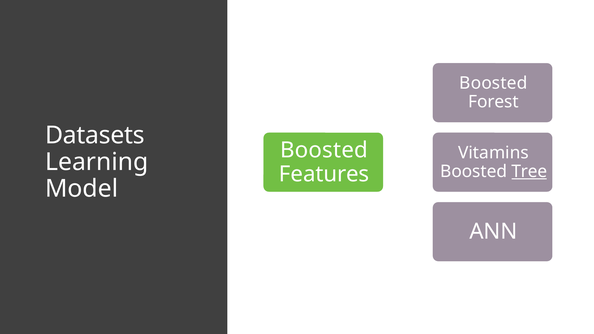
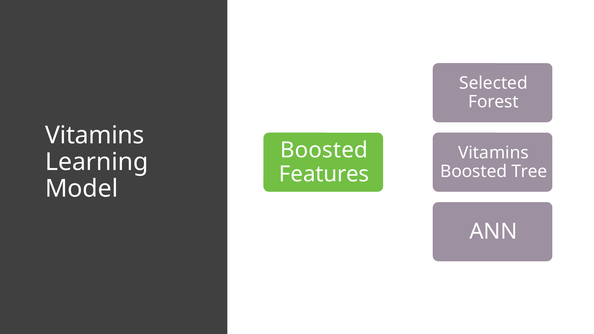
Boosted at (493, 83): Boosted -> Selected
Datasets at (95, 135): Datasets -> Vitamins
Tree underline: present -> none
